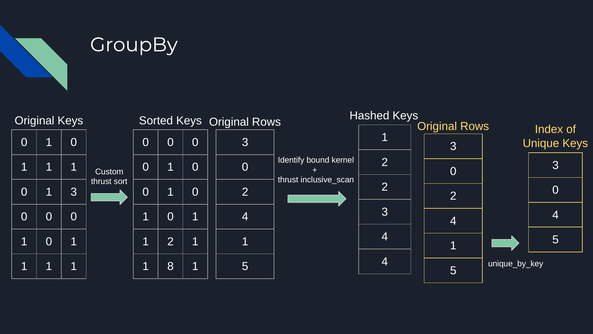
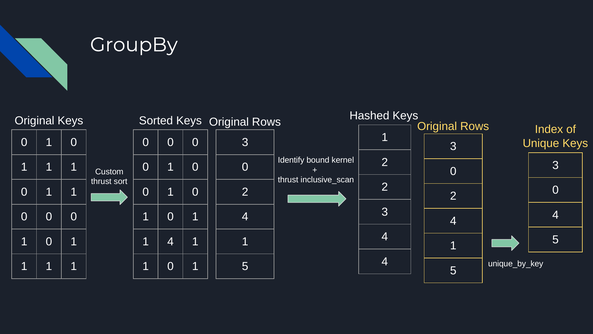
3 at (74, 192): 3 -> 1
2 at (170, 241): 2 -> 4
8 at (170, 266): 8 -> 0
